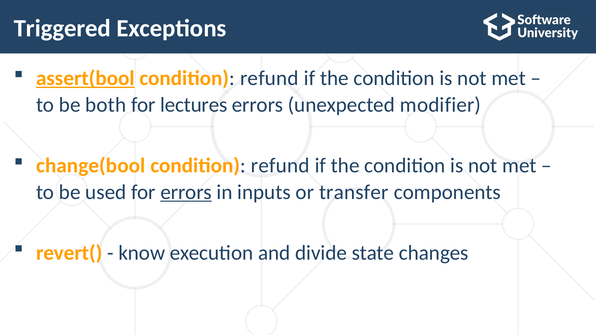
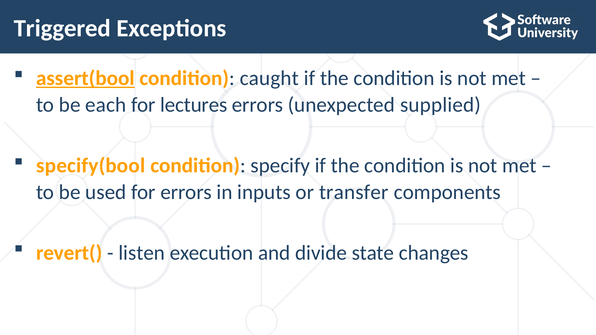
refund at (269, 78): refund -> caught
both: both -> each
modifier: modifier -> supplied
change(bool: change(bool -> specify(bool
refund at (280, 166): refund -> specify
errors at (186, 192) underline: present -> none
know: know -> listen
